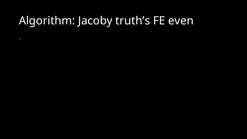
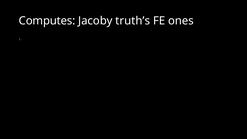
Algorithm: Algorithm -> Computes
even: even -> ones
